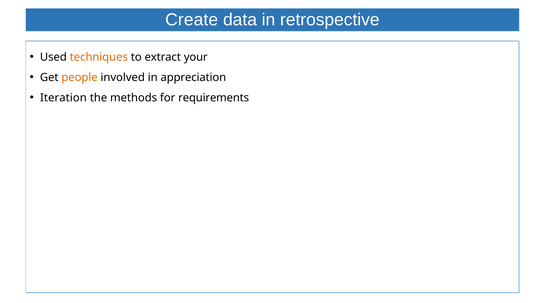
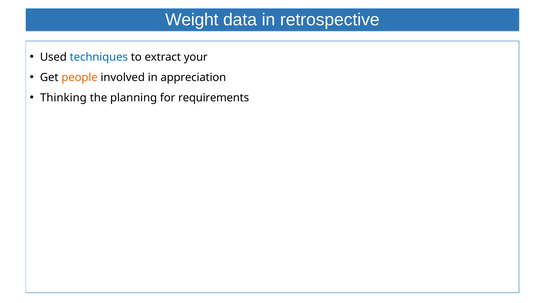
Create: Create -> Weight
techniques colour: orange -> blue
Iteration: Iteration -> Thinking
methods: methods -> planning
